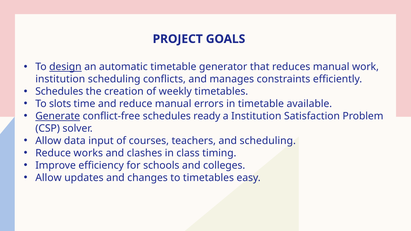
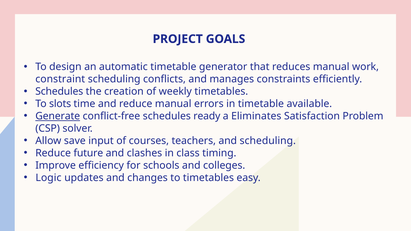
design underline: present -> none
institution at (60, 79): institution -> constraint
a Institution: Institution -> Eliminates
data: data -> save
works: works -> future
Allow at (49, 178): Allow -> Logic
